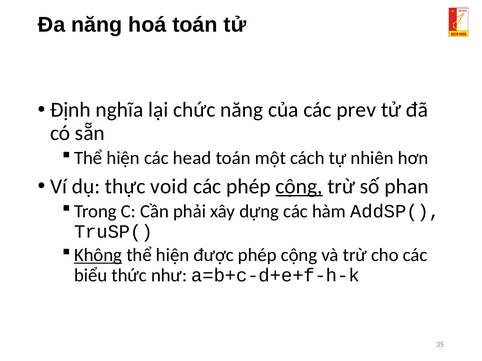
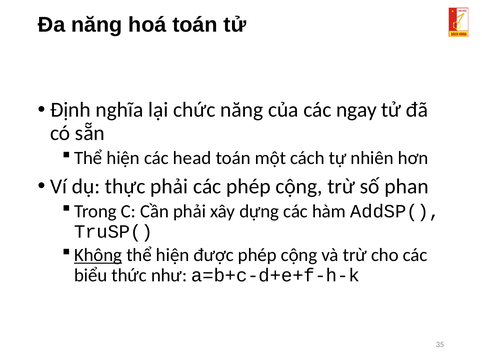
prev: prev -> ngay
thực void: void -> phải
cộng at (299, 187) underline: present -> none
